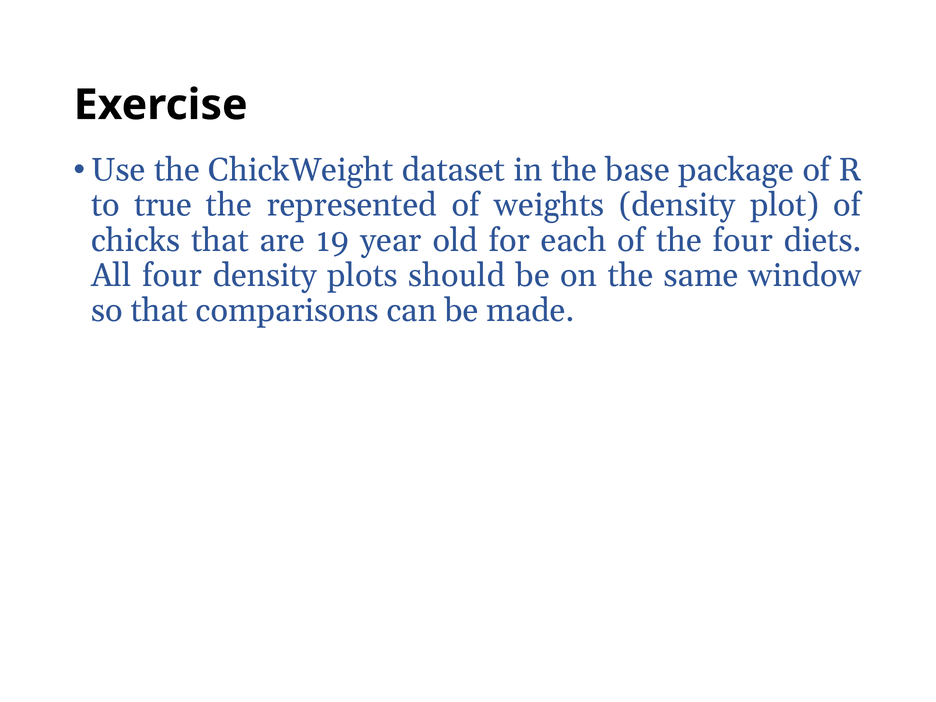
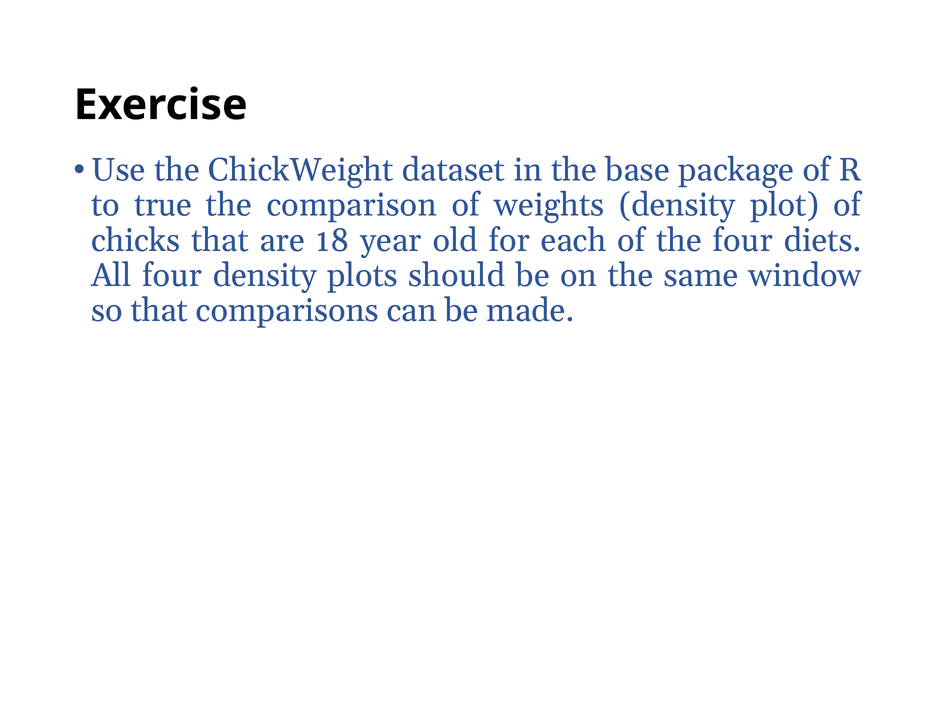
represented: represented -> comparison
19: 19 -> 18
